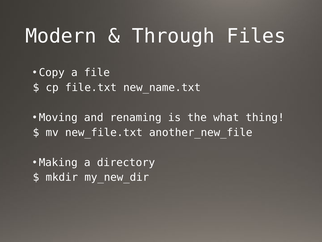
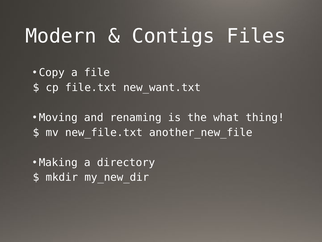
Through: Through -> Contigs
new_name.txt: new_name.txt -> new_want.txt
